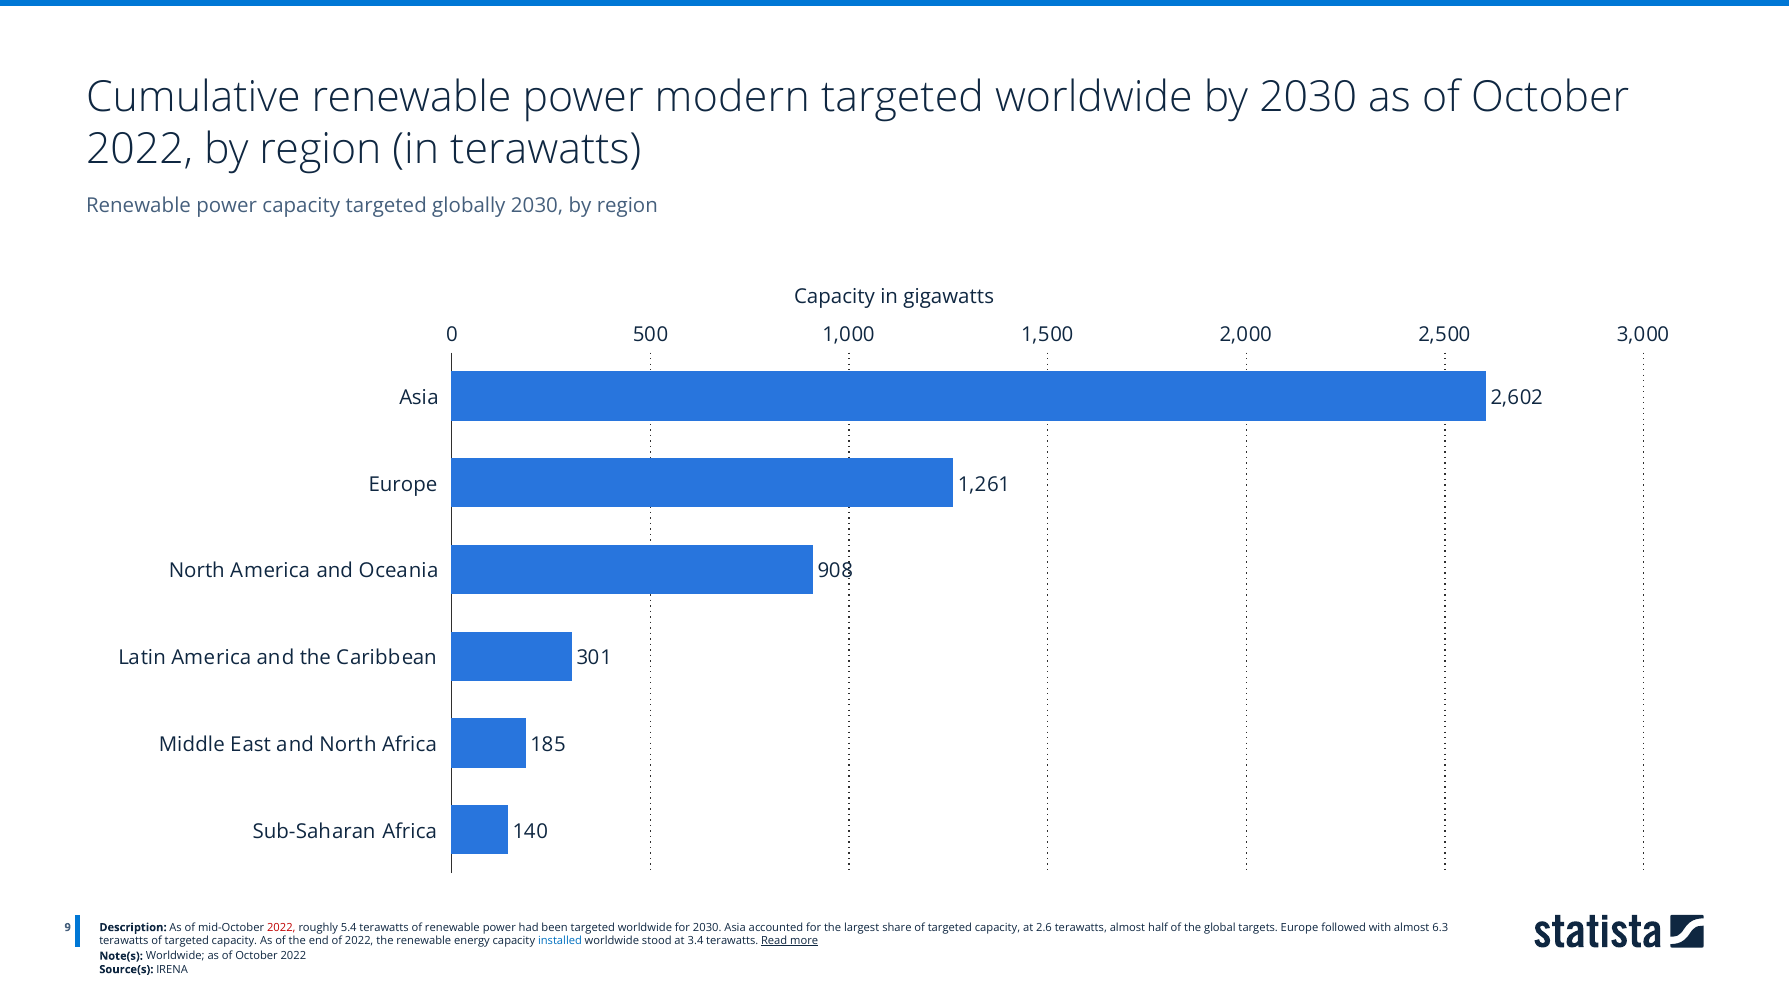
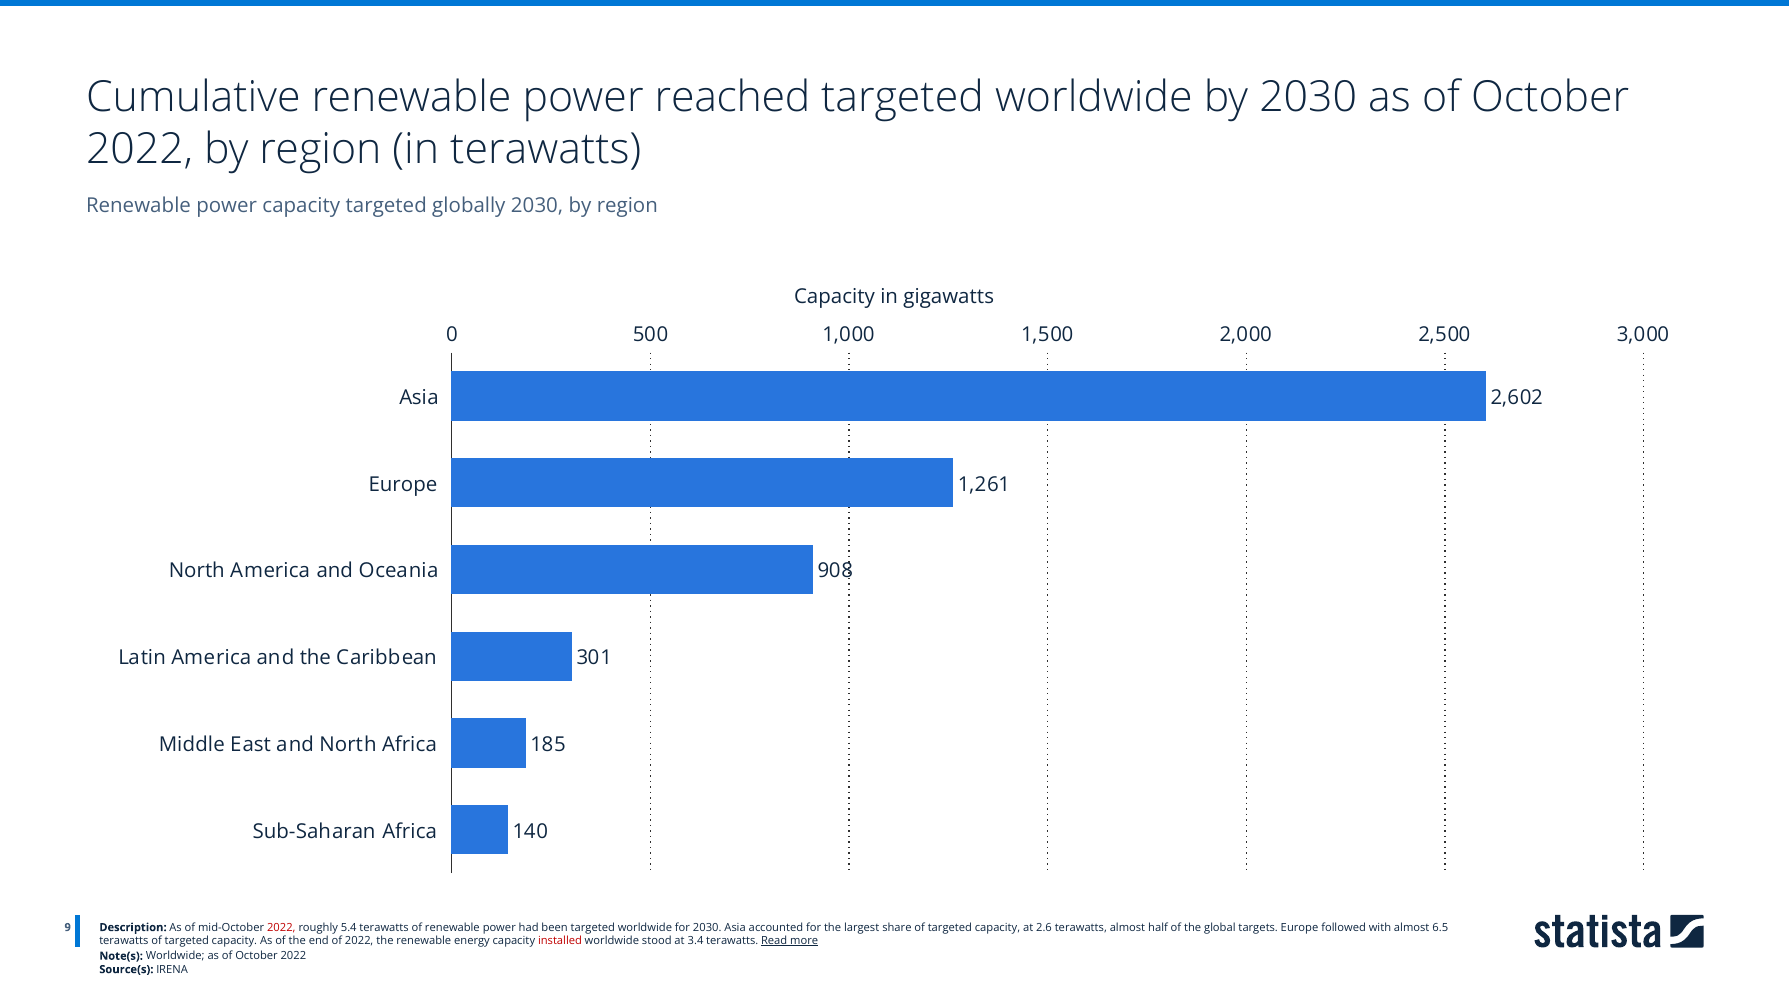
modern: modern -> reached
6.3: 6.3 -> 6.5
installed colour: blue -> red
